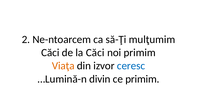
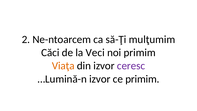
la Căci: Căci -> Veci
ceresc colour: blue -> purple
…Lumină-n divin: divin -> izvor
